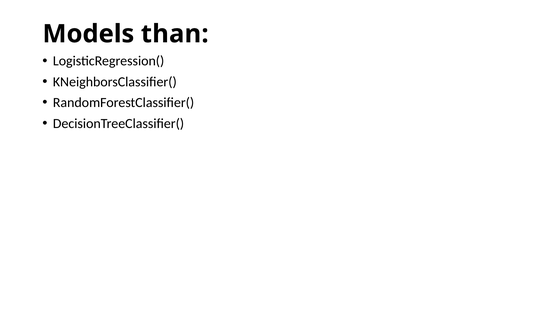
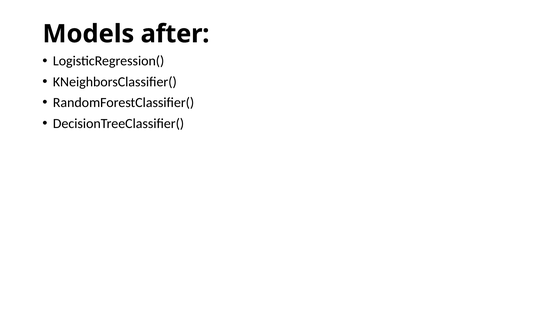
than: than -> after
